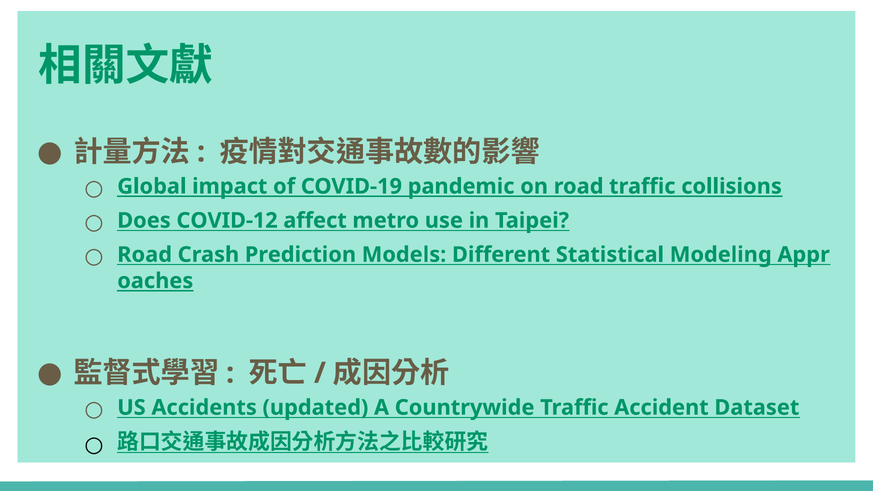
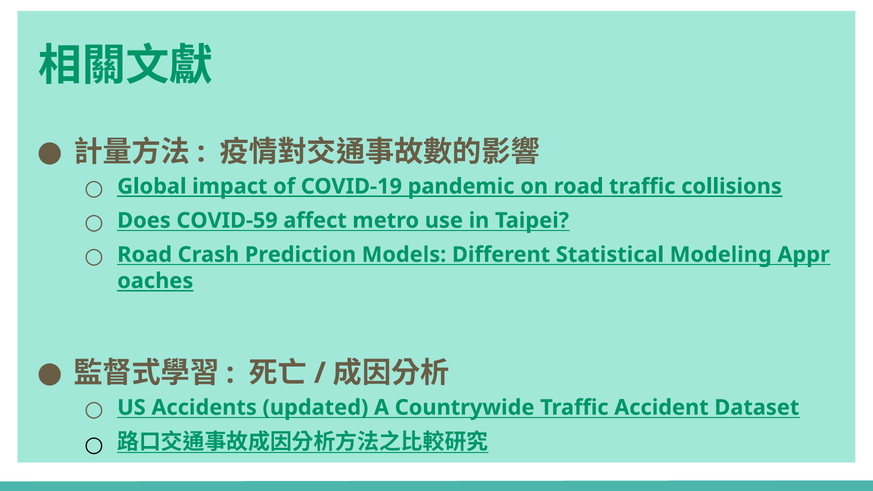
COVID-12: COVID-12 -> COVID-59
